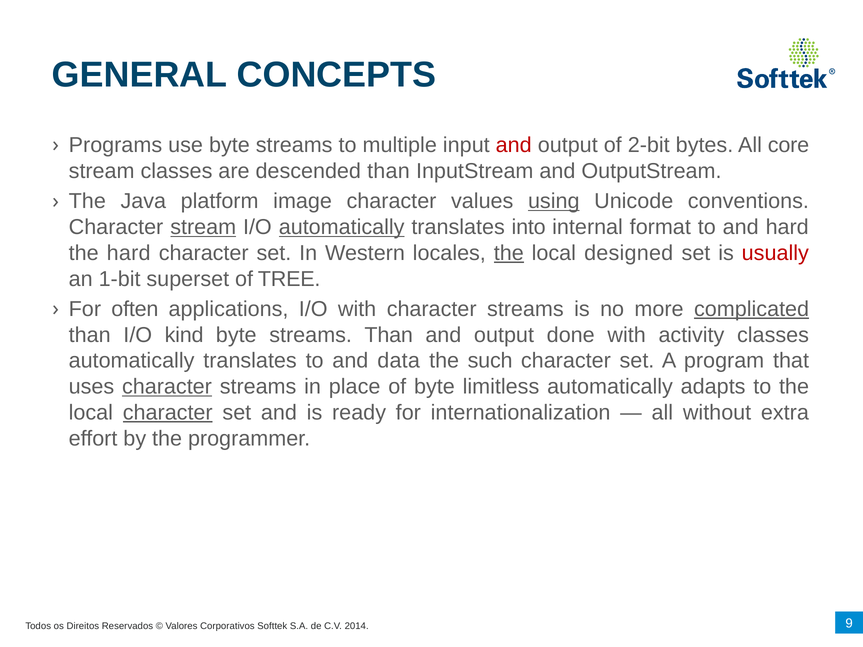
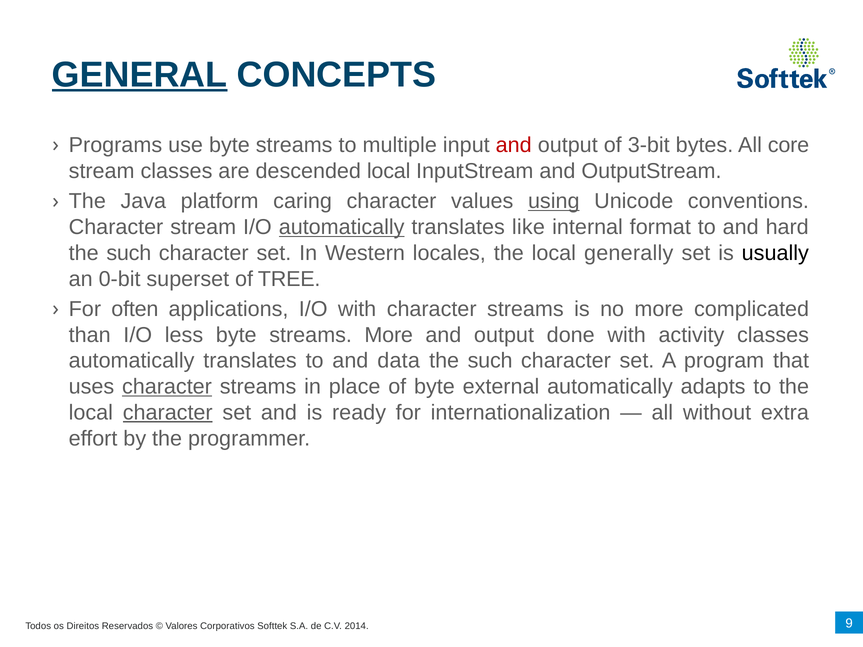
GENERAL underline: none -> present
2-bit: 2-bit -> 3-bit
descended than: than -> local
image: image -> caring
stream at (203, 227) underline: present -> none
into: into -> like
hard at (129, 253): hard -> such
the at (509, 253) underline: present -> none
designed: designed -> generally
usually colour: red -> black
1-bit: 1-bit -> 0-bit
complicated underline: present -> none
kind: kind -> less
streams Than: Than -> More
limitless: limitless -> external
